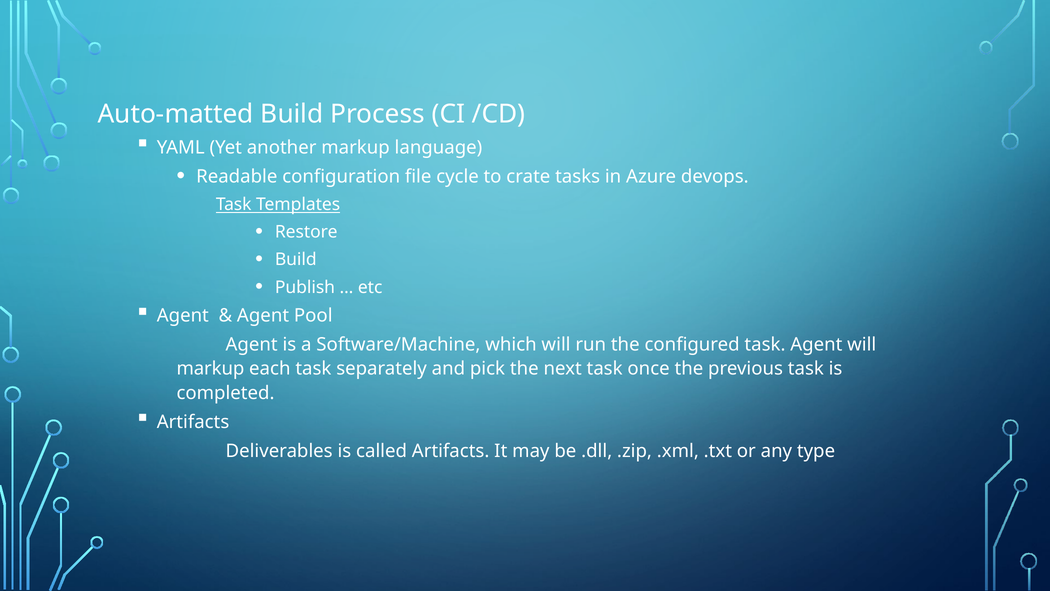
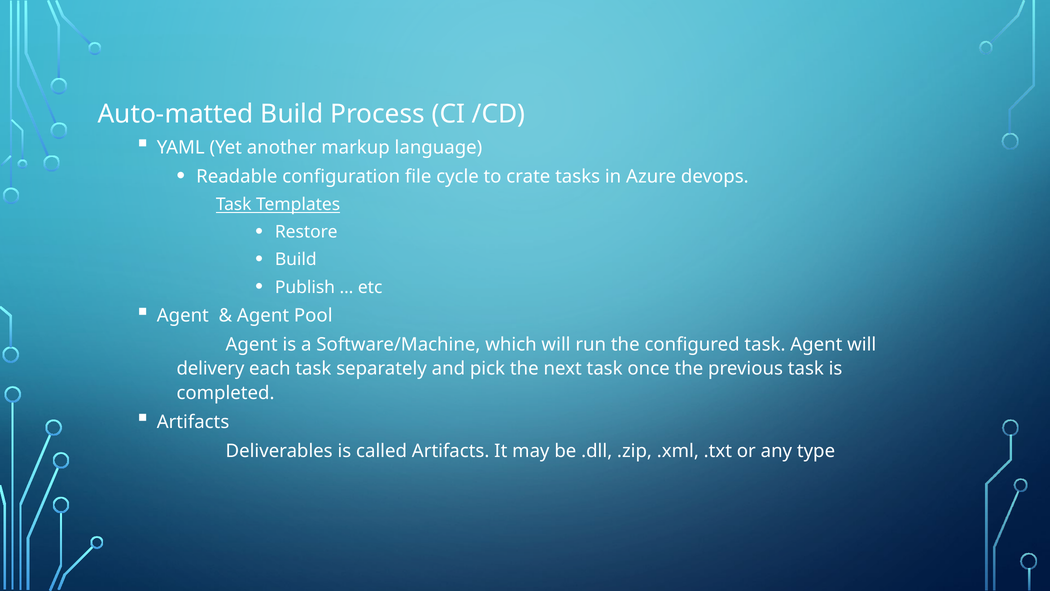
markup at (210, 369): markup -> delivery
